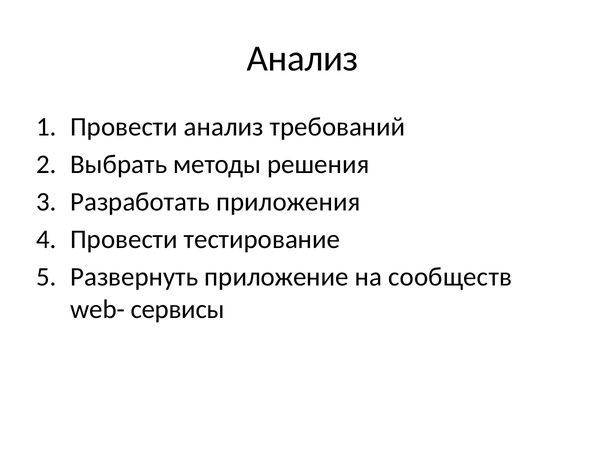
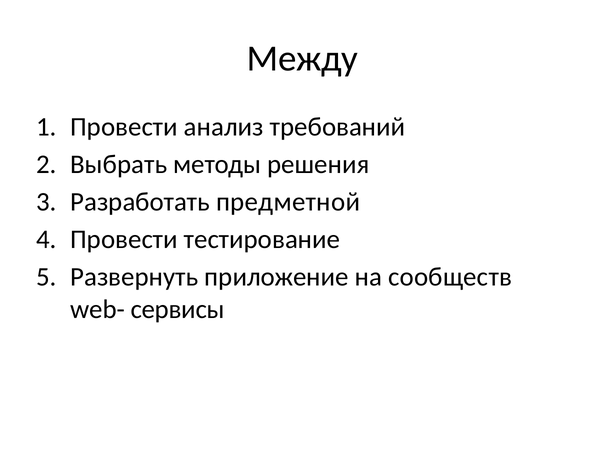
Анализ at (303, 59): Анализ -> Между
приложения: приложения -> предметной
